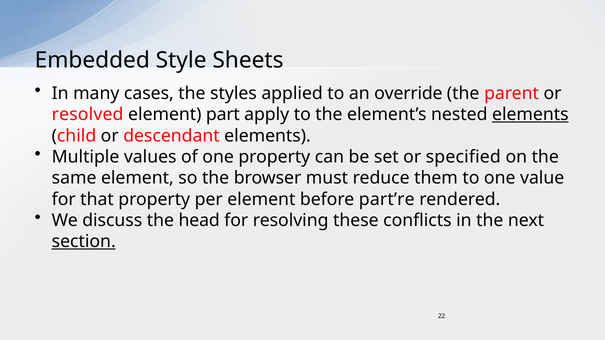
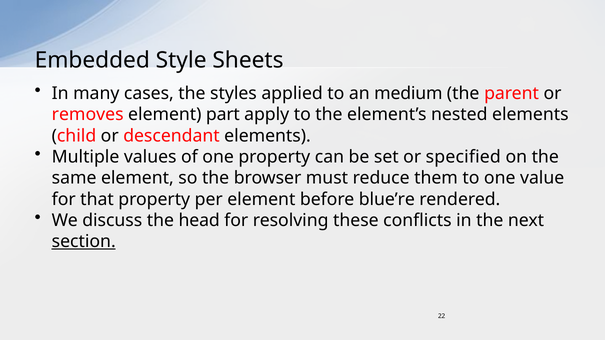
override: override -> medium
resolved: resolved -> removes
elements at (530, 115) underline: present -> none
part’re: part’re -> blue’re
